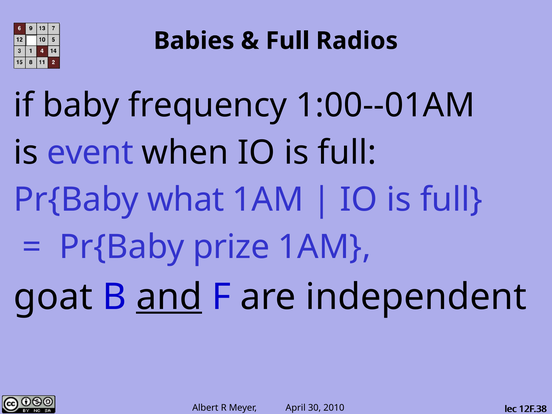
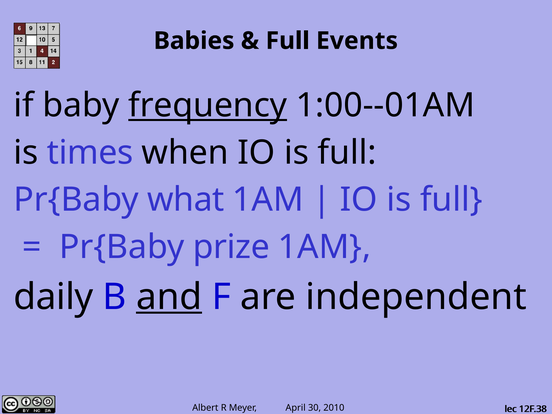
Radios: Radios -> Events
frequency underline: none -> present
event: event -> times
goat: goat -> daily
